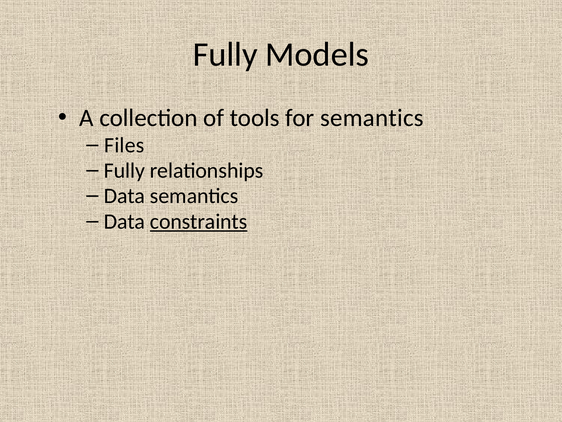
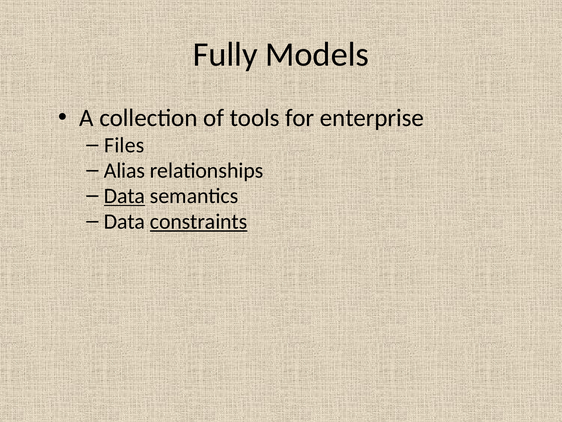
for semantics: semantics -> enterprise
Fully at (124, 170): Fully -> Alias
Data at (125, 196) underline: none -> present
